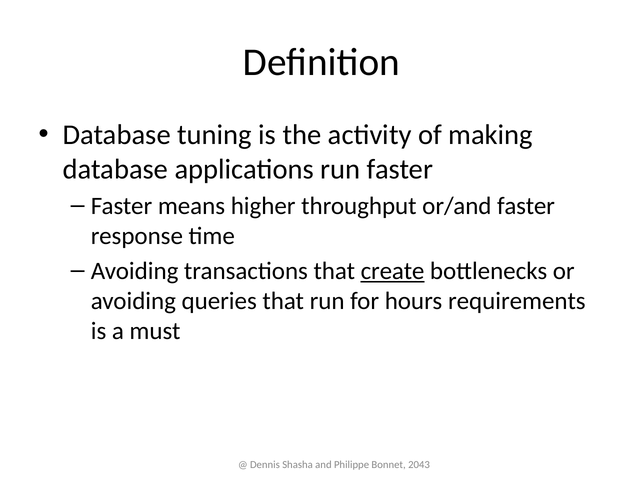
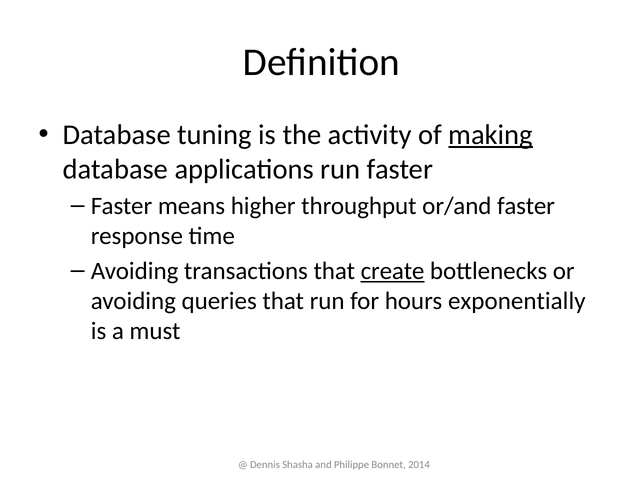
making underline: none -> present
requirements: requirements -> exponentially
2043: 2043 -> 2014
